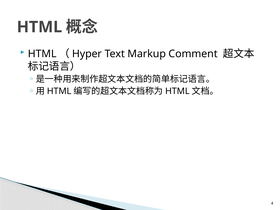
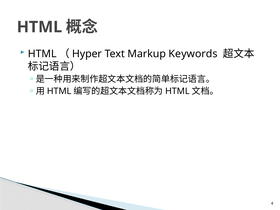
Comment: Comment -> Keywords
